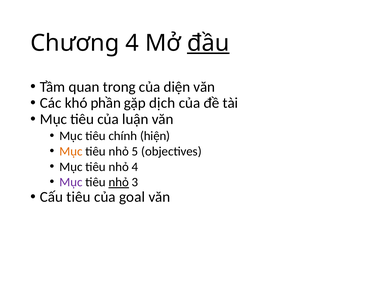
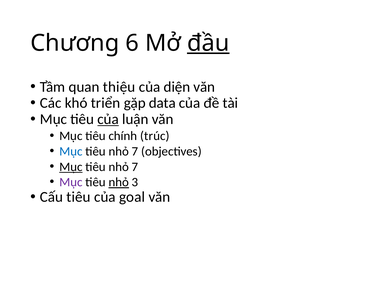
Chương 4: 4 -> 6
trong: trong -> thiệu
phần: phần -> triển
dịch: dịch -> data
của at (108, 119) underline: none -> present
hiện: hiện -> trúc
Mục at (71, 152) colour: orange -> blue
5 at (135, 152): 5 -> 7
Mục at (71, 167) underline: none -> present
4 at (135, 167): 4 -> 7
